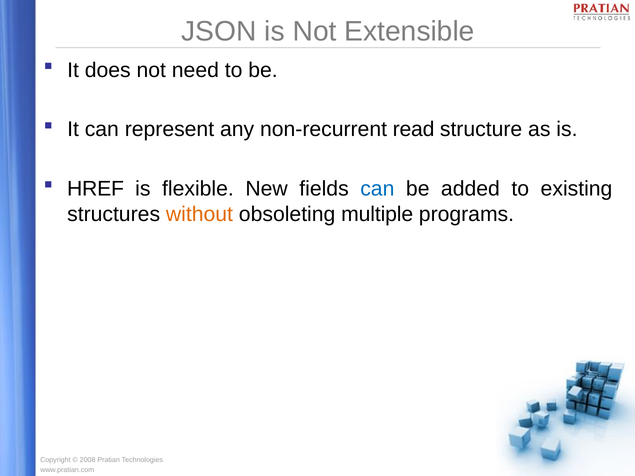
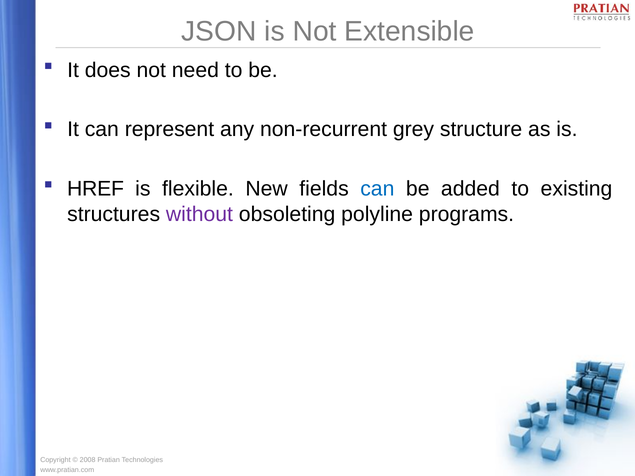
read: read -> grey
without colour: orange -> purple
multiple: multiple -> polyline
